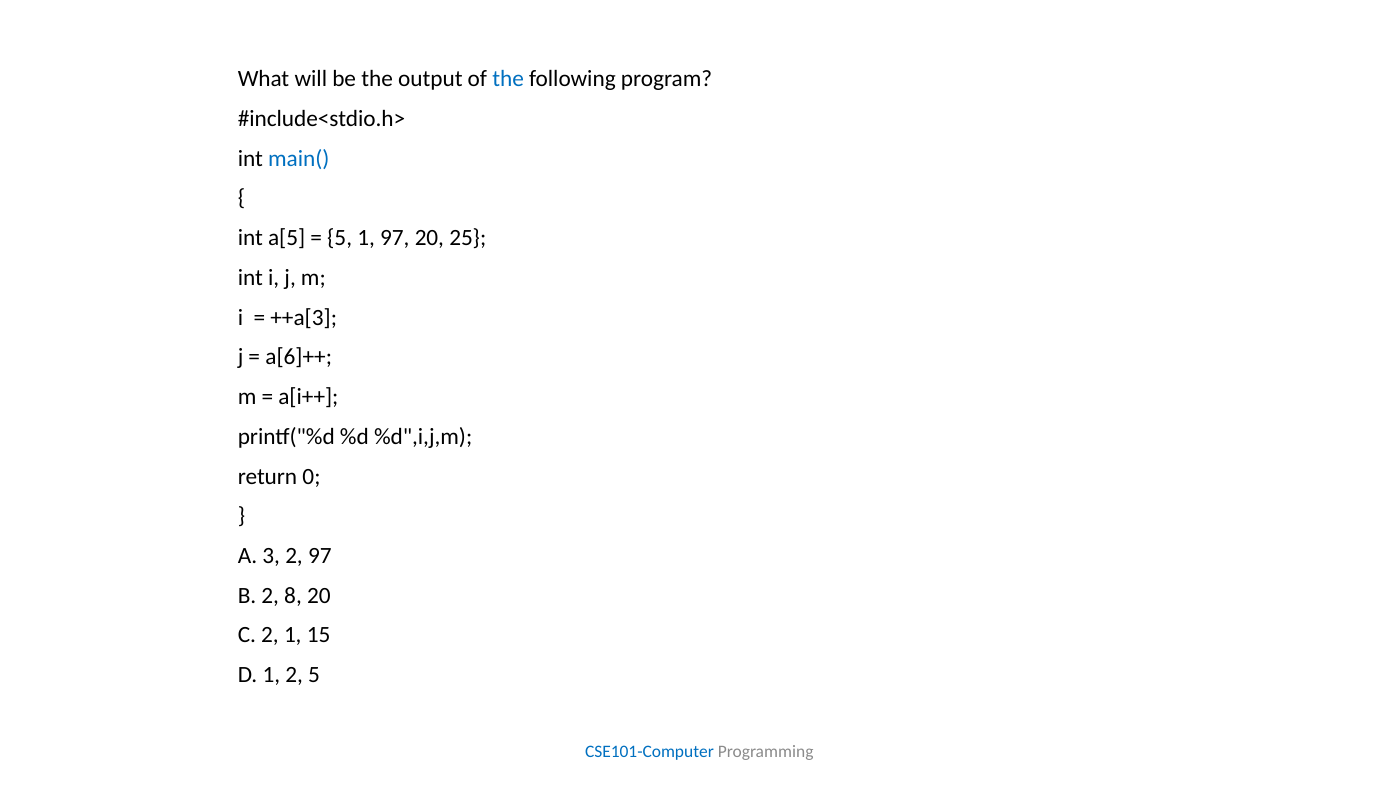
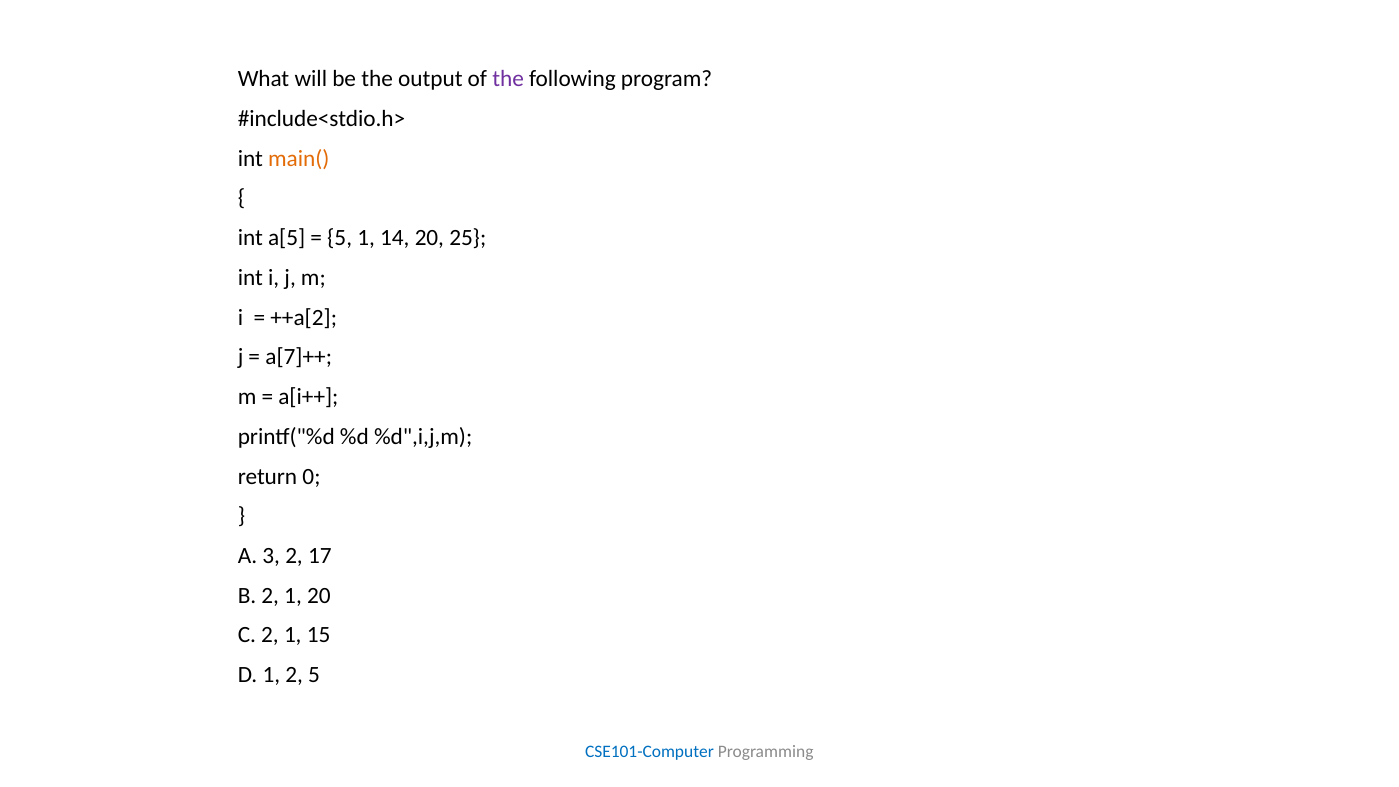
the at (508, 79) colour: blue -> purple
main( colour: blue -> orange
1 97: 97 -> 14
++a[3: ++a[3 -> ++a[2
a[6]++: a[6]++ -> a[7]++
2 97: 97 -> 17
B 2 8: 8 -> 1
